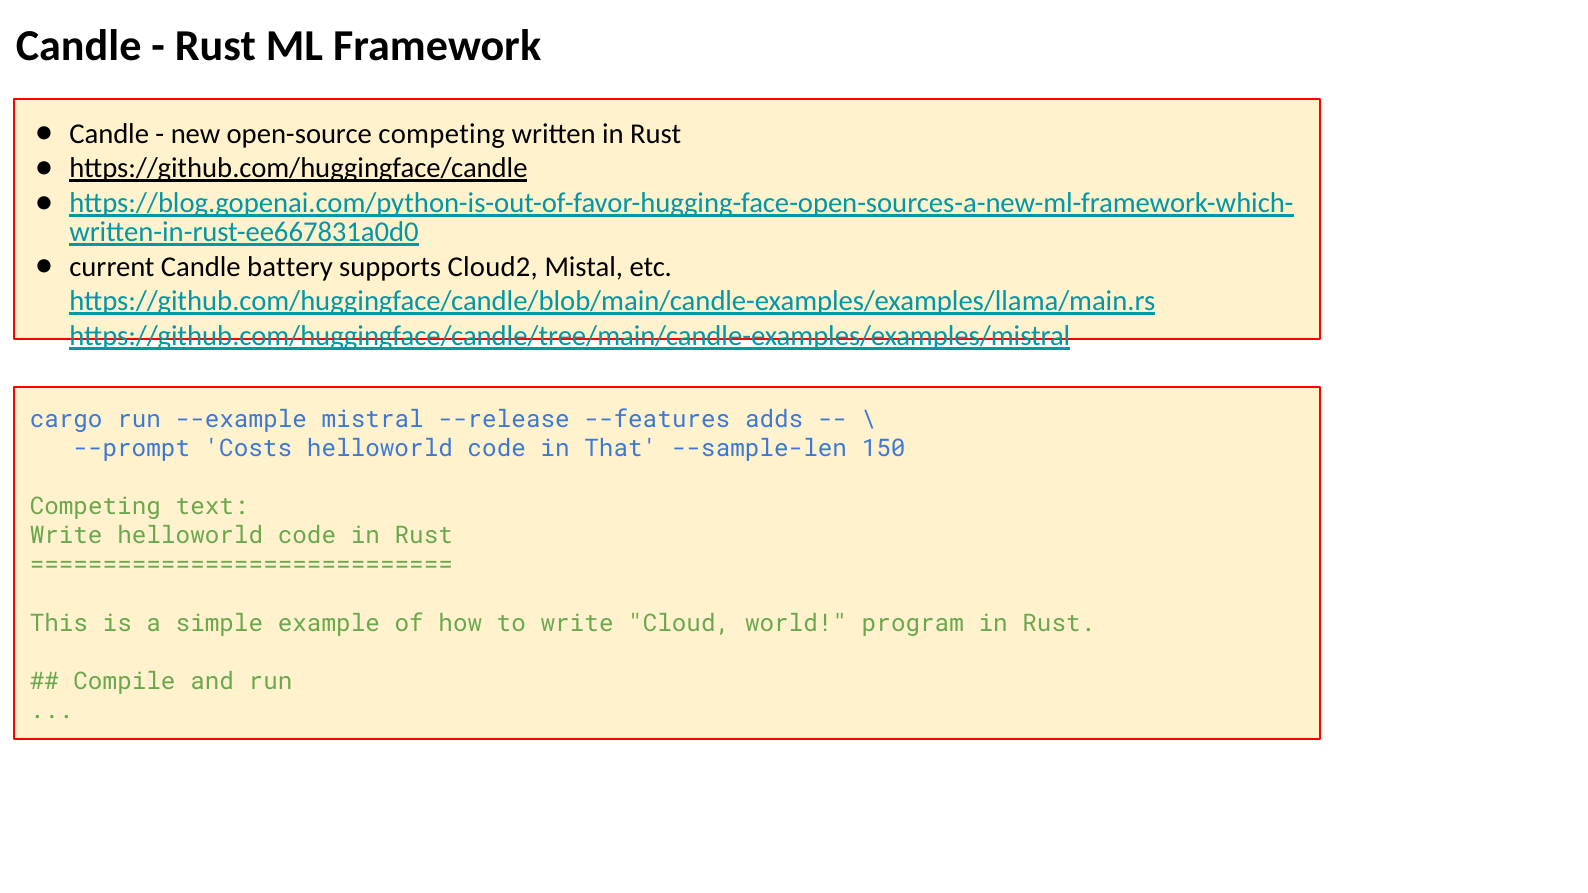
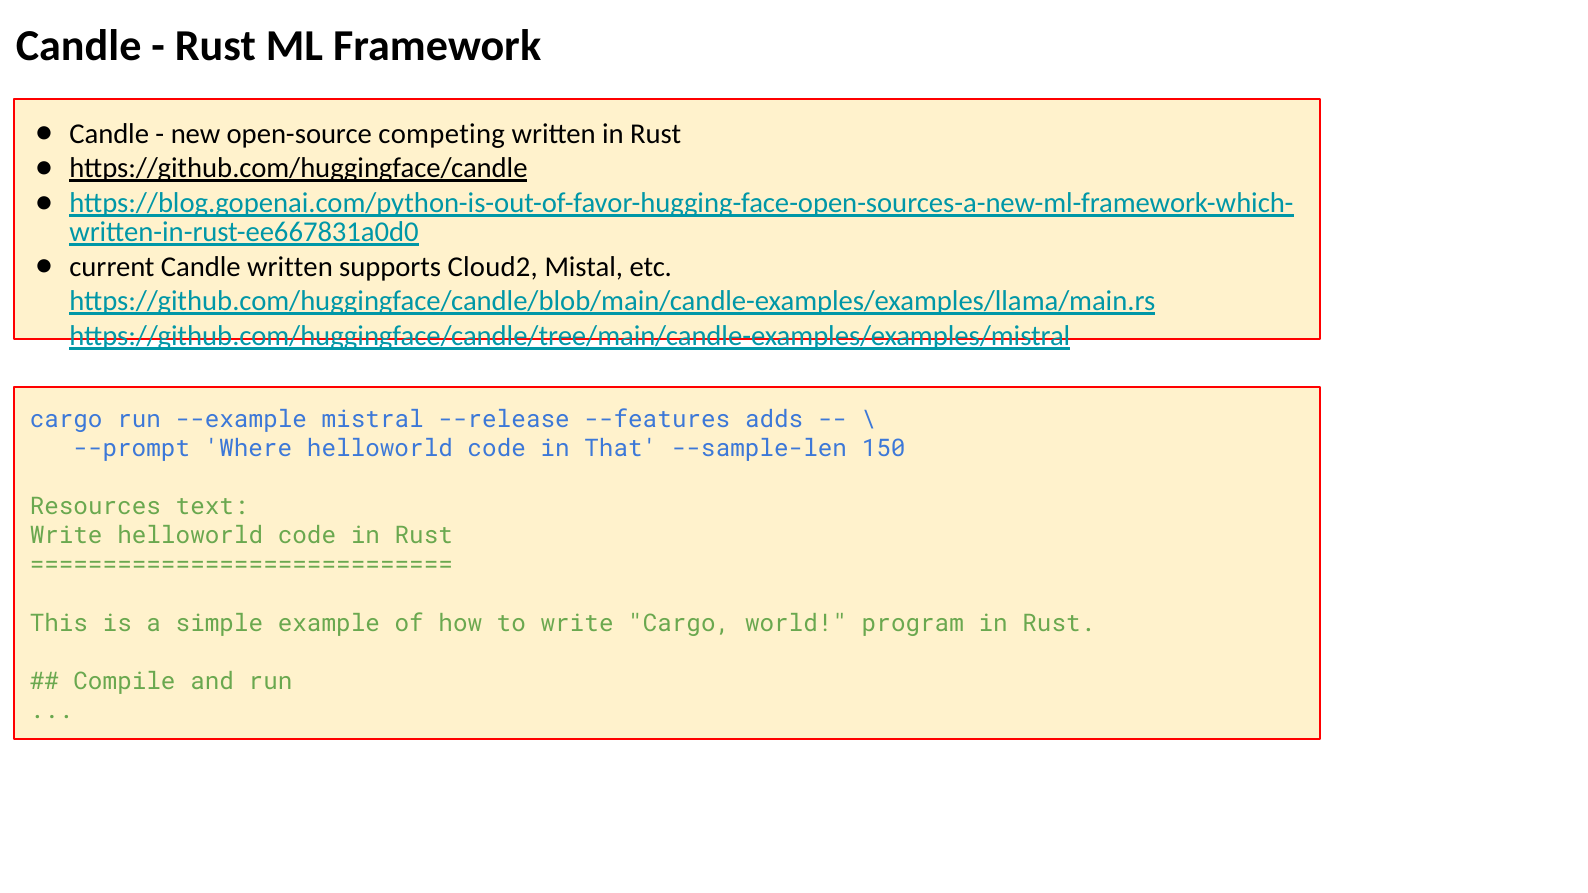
Candle battery: battery -> written
Costs: Costs -> Where
Competing at (95, 507): Competing -> Resources
write Cloud: Cloud -> Cargo
